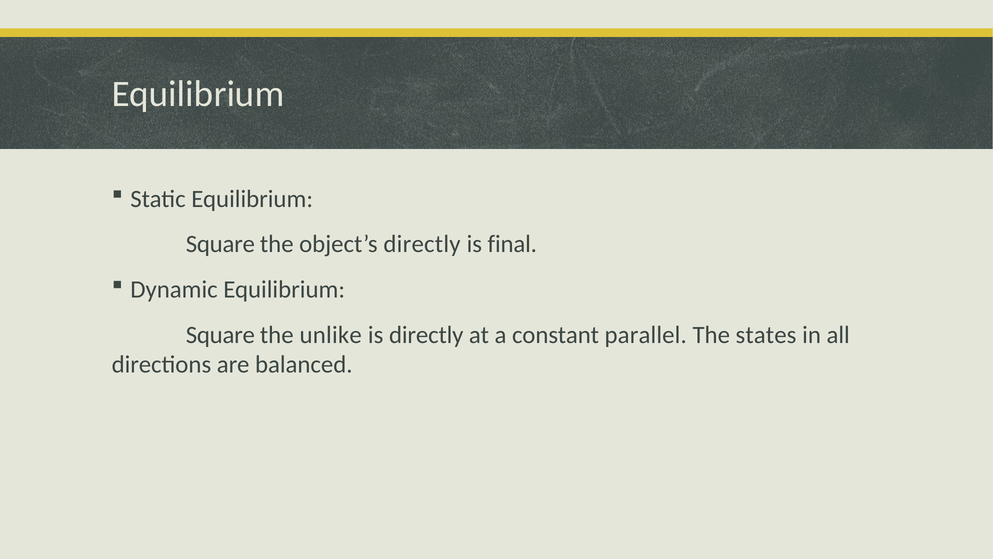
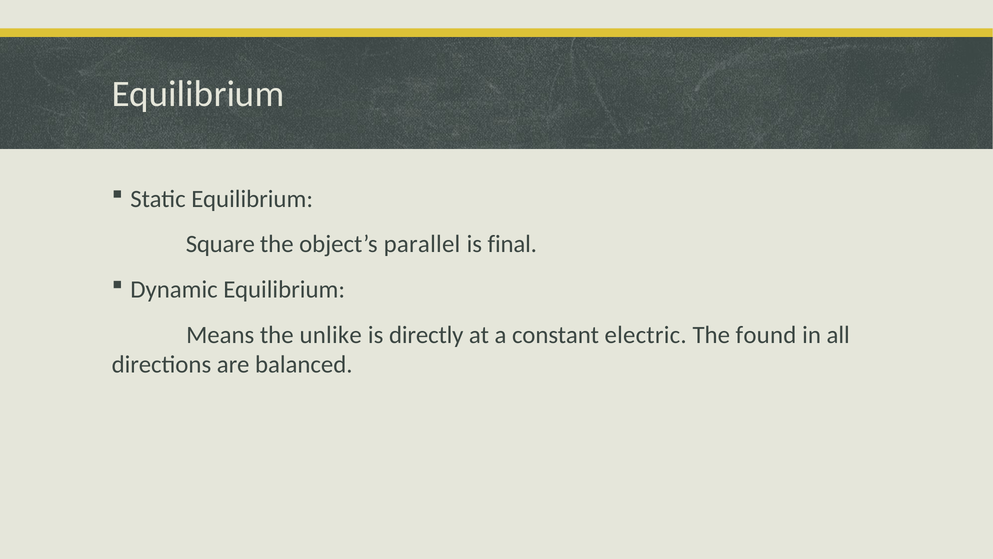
object’s directly: directly -> parallel
Square at (220, 335): Square -> Means
parallel: parallel -> electric
states: states -> found
